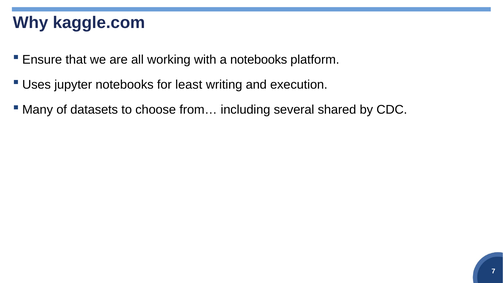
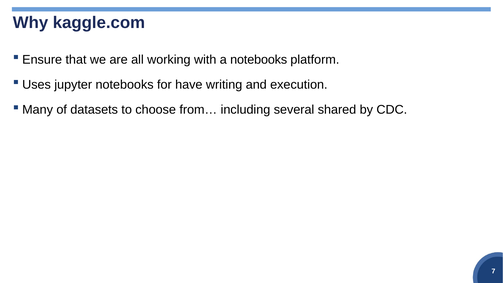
least: least -> have
